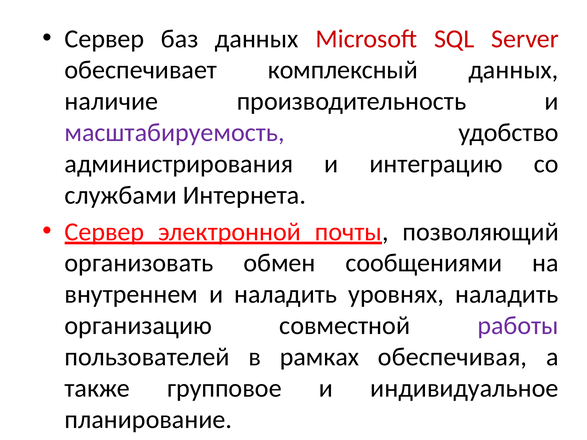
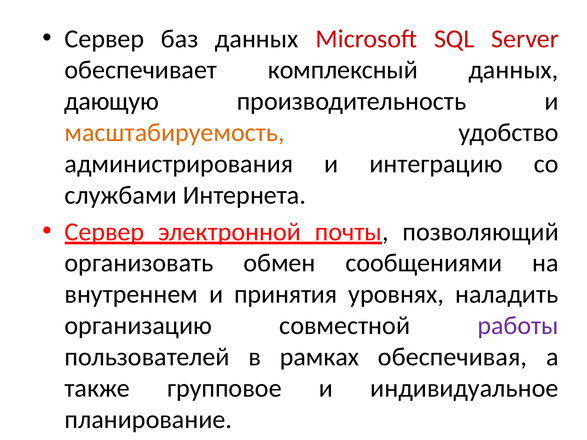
наличие: наличие -> дающую
масштабируемость colour: purple -> orange
и наладить: наладить -> принятия
